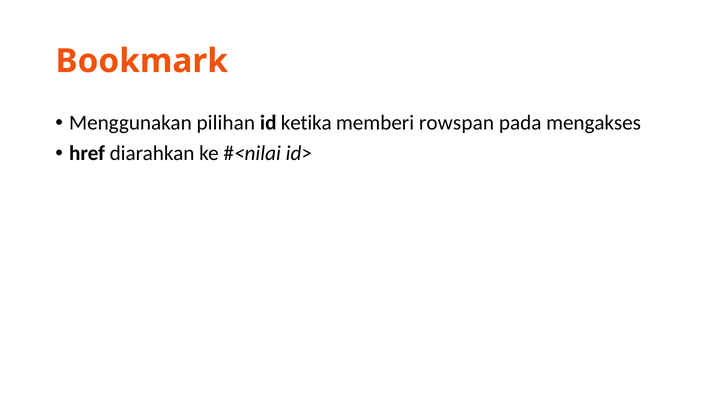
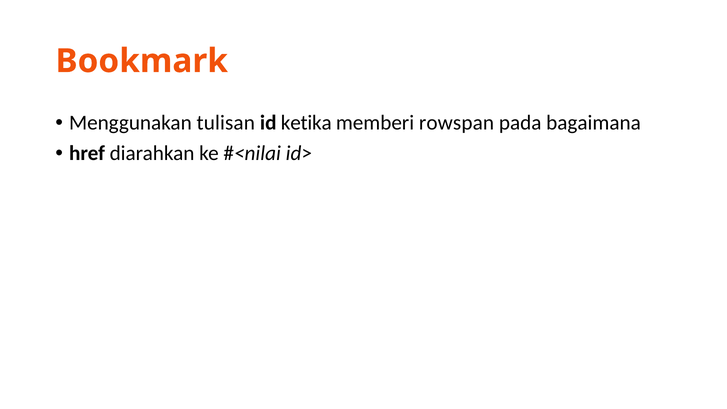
pilihan: pilihan -> tulisan
mengakses: mengakses -> bagaimana
